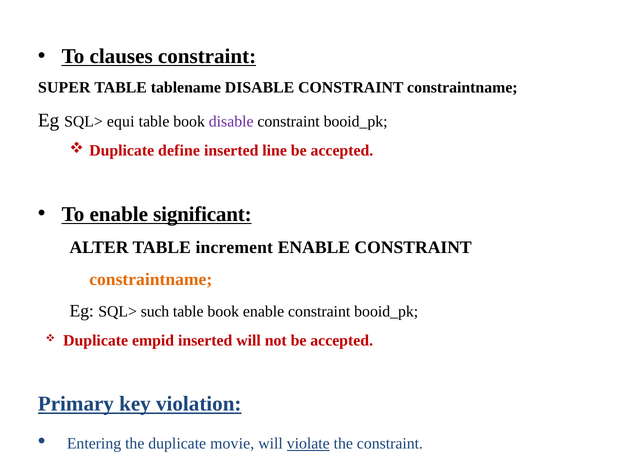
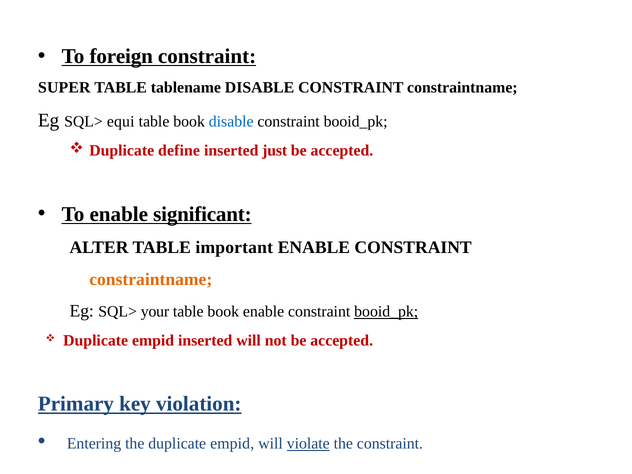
clauses: clauses -> foreign
disable at (231, 121) colour: purple -> blue
line: line -> just
increment: increment -> important
such: such -> your
booid_pk at (386, 312) underline: none -> present
the duplicate movie: movie -> empid
